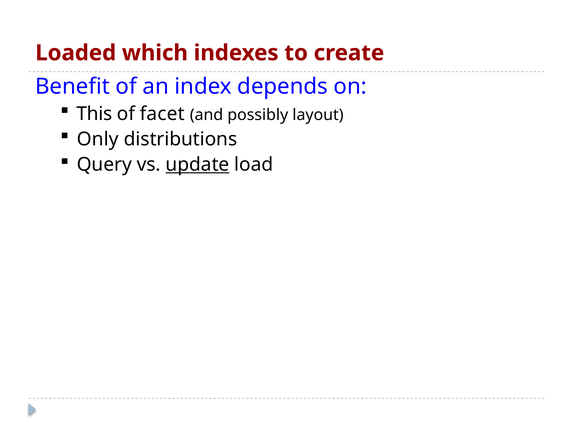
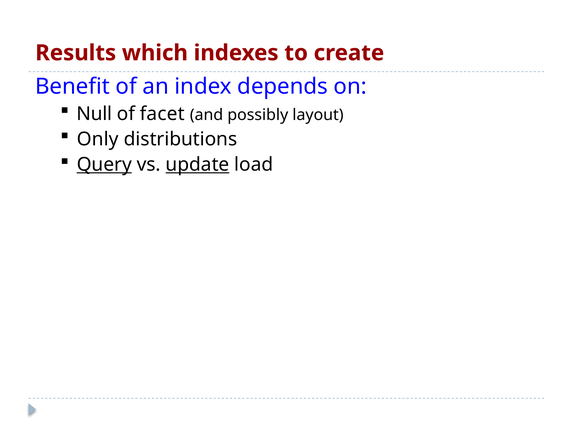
Loaded: Loaded -> Results
This: This -> Null
Query underline: none -> present
